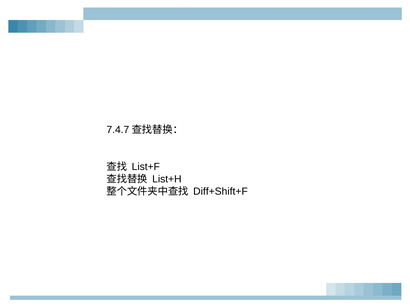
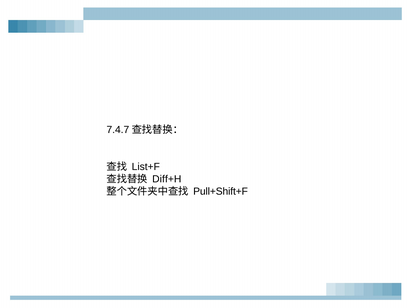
List+H: List+H -> Diff+H
Diff+Shift+F: Diff+Shift+F -> Pull+Shift+F
